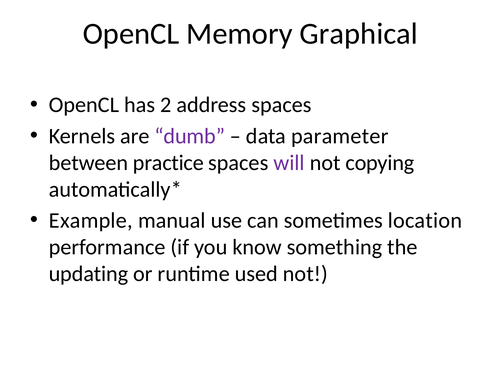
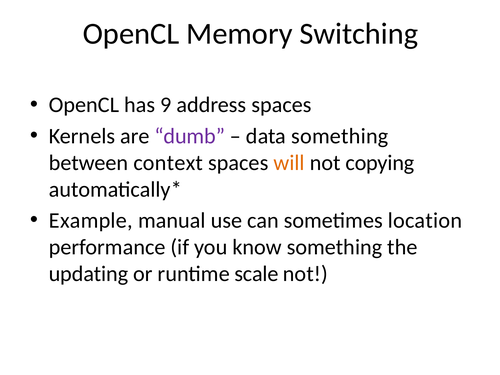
Graphical: Graphical -> Switching
2: 2 -> 9
data parameter: parameter -> something
practice: practice -> context
will colour: purple -> orange
used: used -> scale
